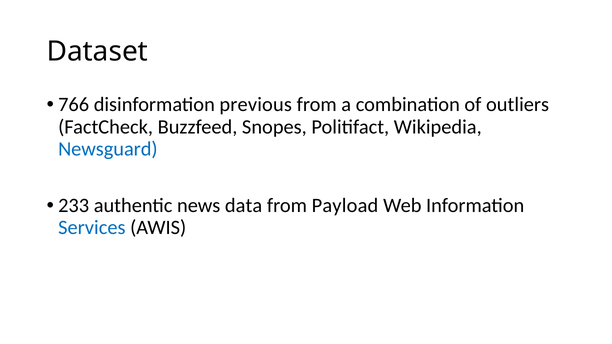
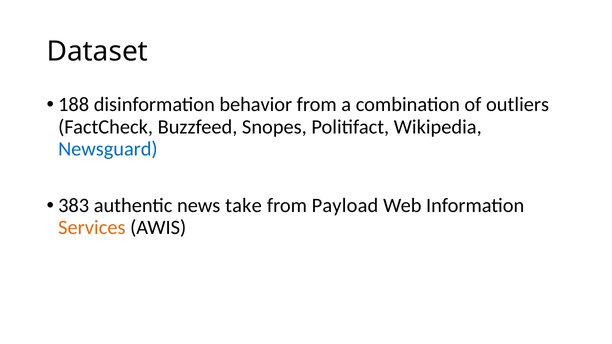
766: 766 -> 188
previous: previous -> behavior
233: 233 -> 383
data: data -> take
Services colour: blue -> orange
